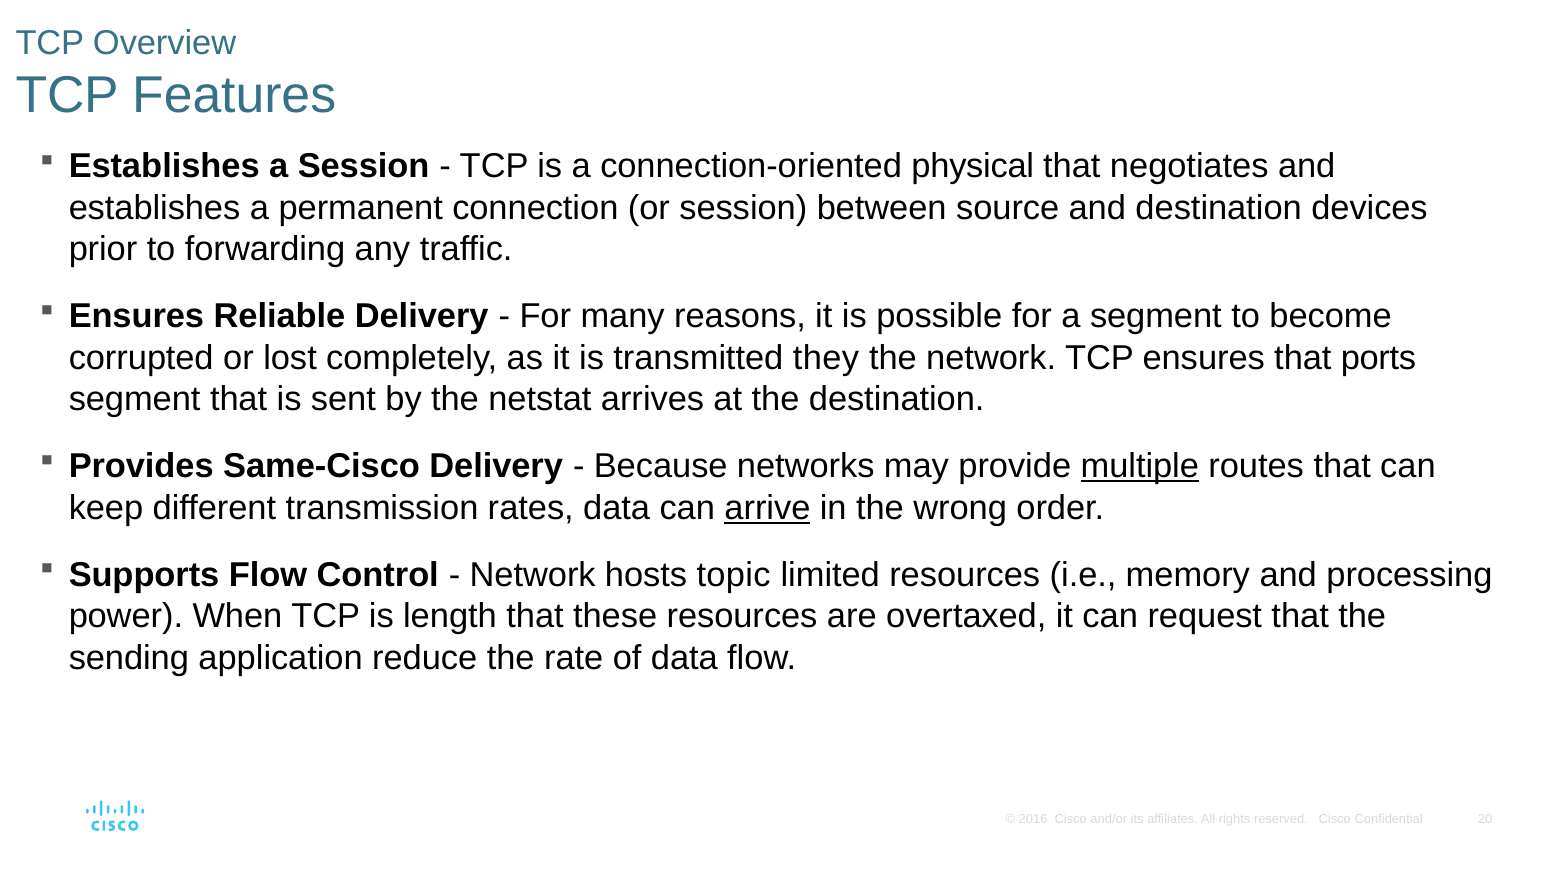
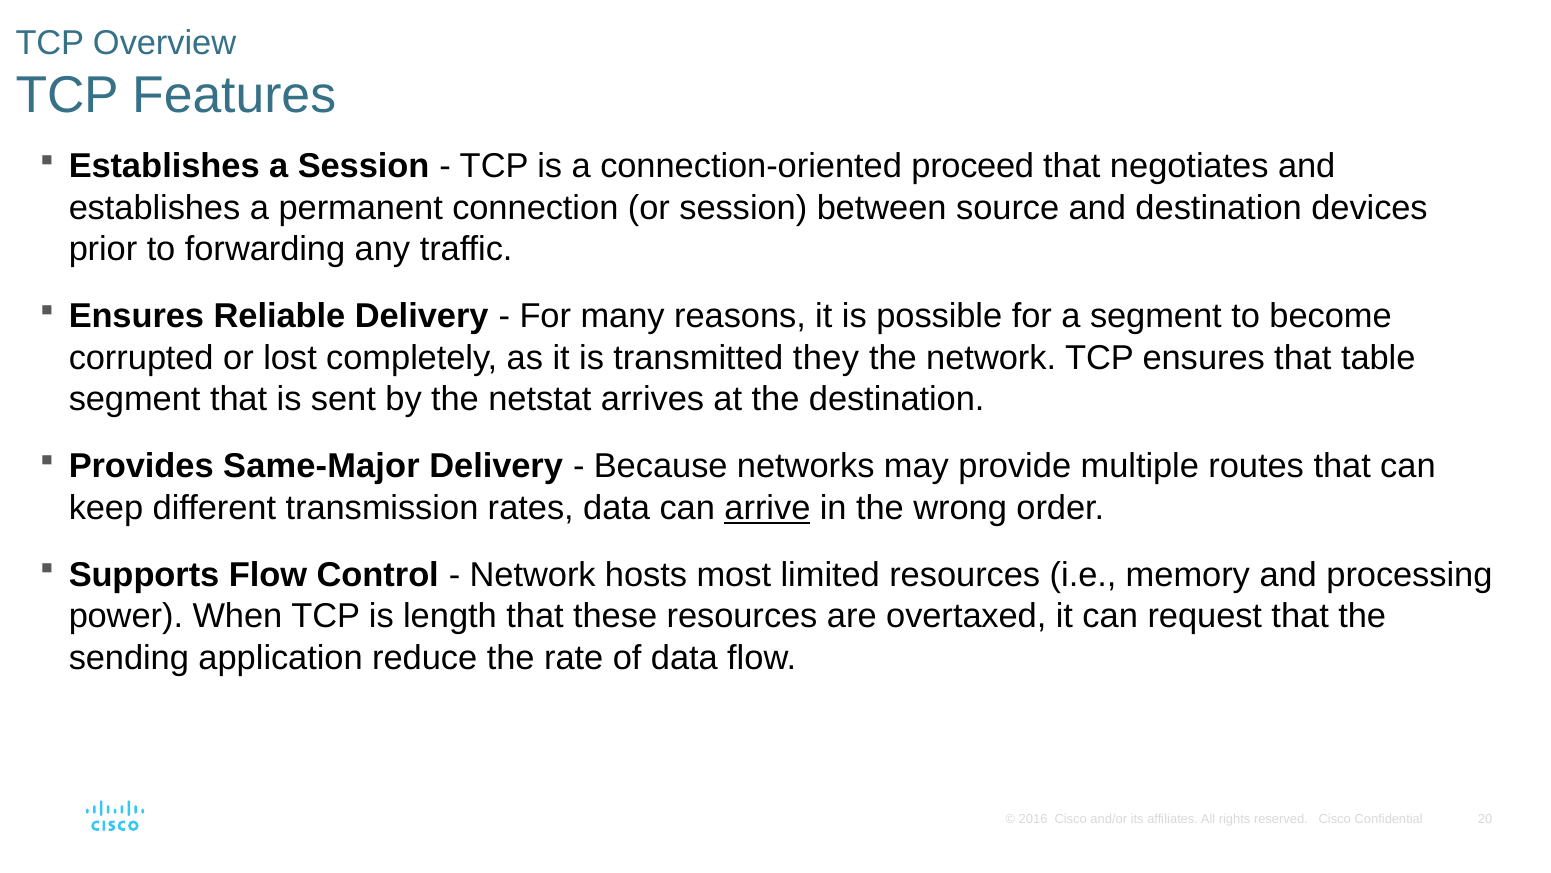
physical: physical -> proceed
ports: ports -> table
Same-Cisco: Same-Cisco -> Same-Major
multiple underline: present -> none
topic: topic -> most
